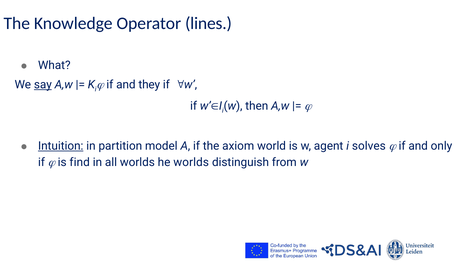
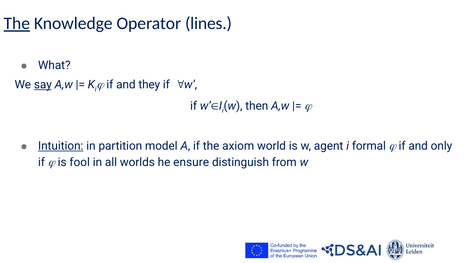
The at (17, 23) underline: none -> present
solves: solves -> formal
find: find -> fool
he worlds: worlds -> ensure
